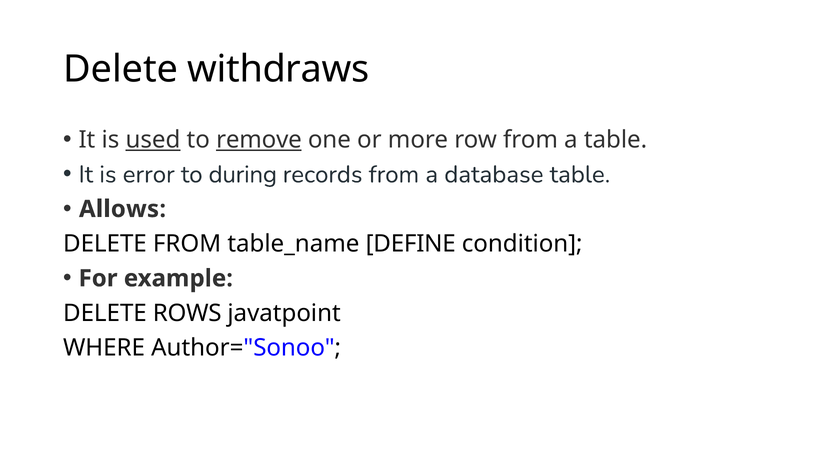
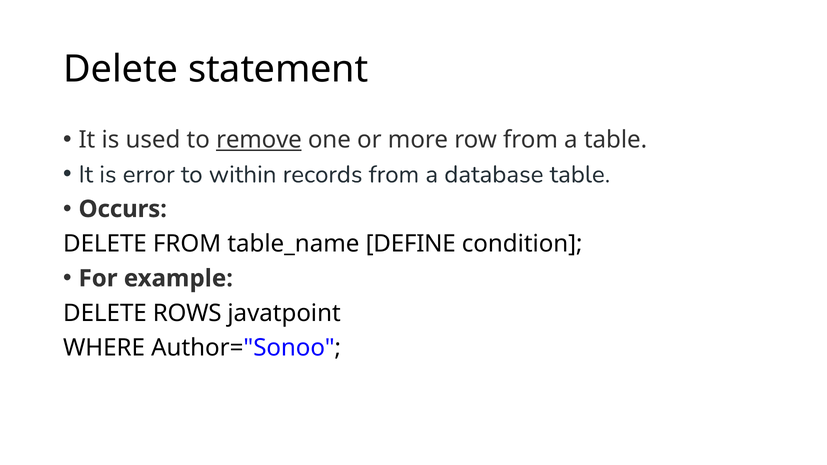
withdraws: withdraws -> statement
used underline: present -> none
during: during -> within
Allows: Allows -> Occurs
